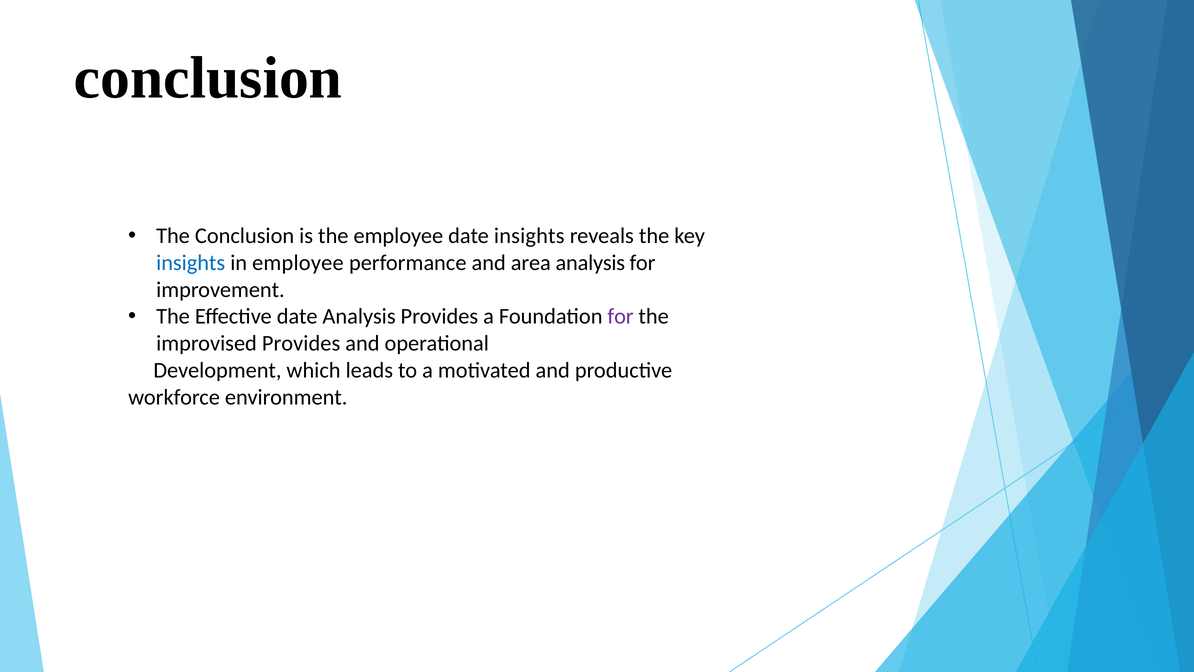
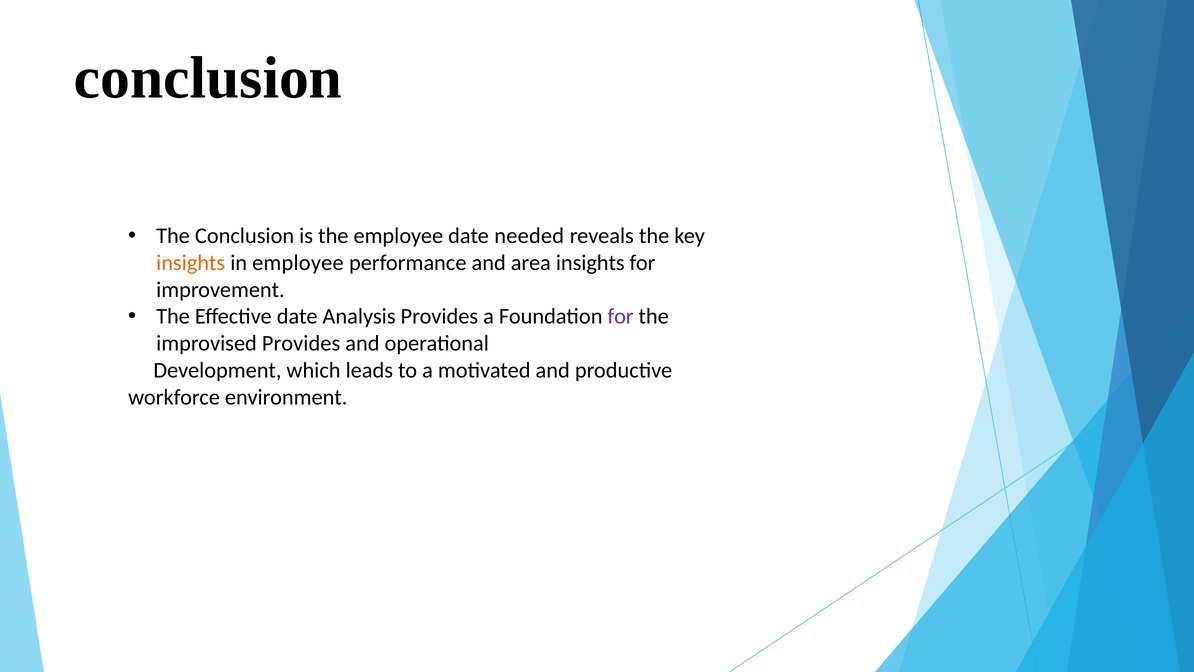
date insights: insights -> needed
insights at (191, 263) colour: blue -> orange
area analysis: analysis -> insights
